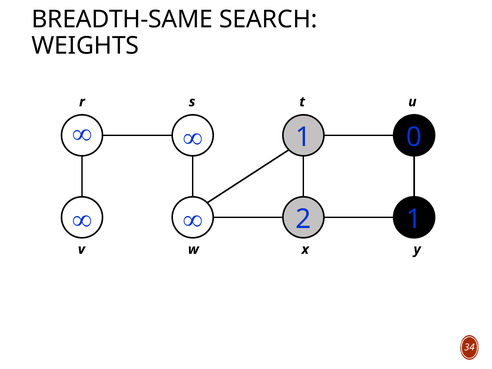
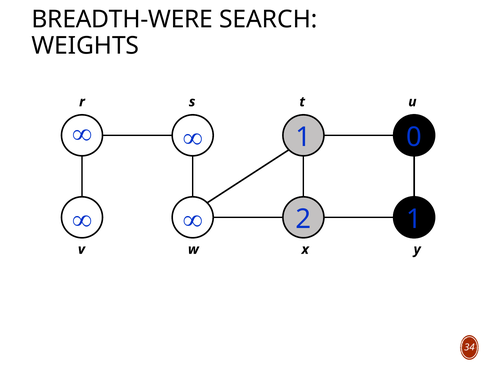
BREADTH-SAME: BREADTH-SAME -> BREADTH-WERE
